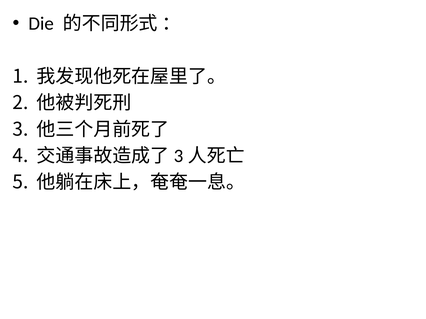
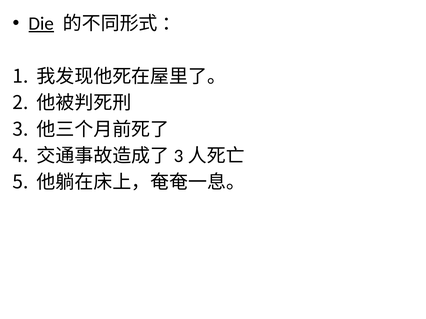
Die underline: none -> present
